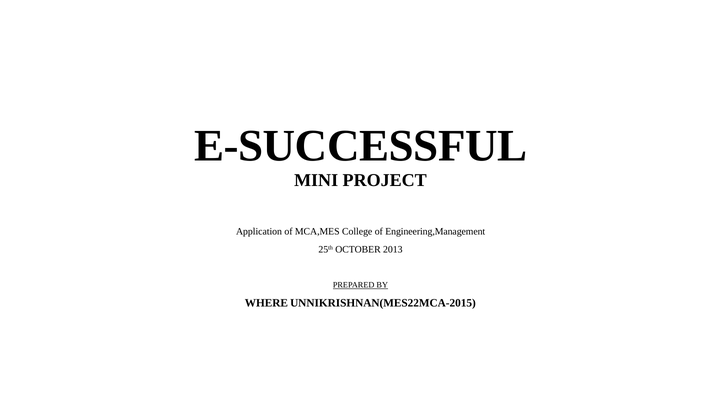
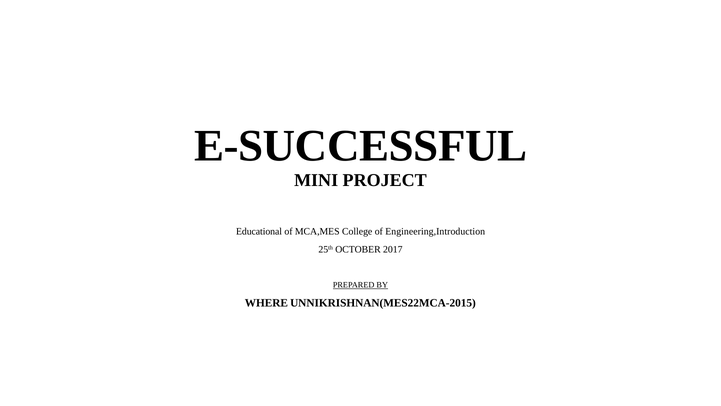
Application: Application -> Educational
Engineering,Management: Engineering,Management -> Engineering,Introduction
2013: 2013 -> 2017
